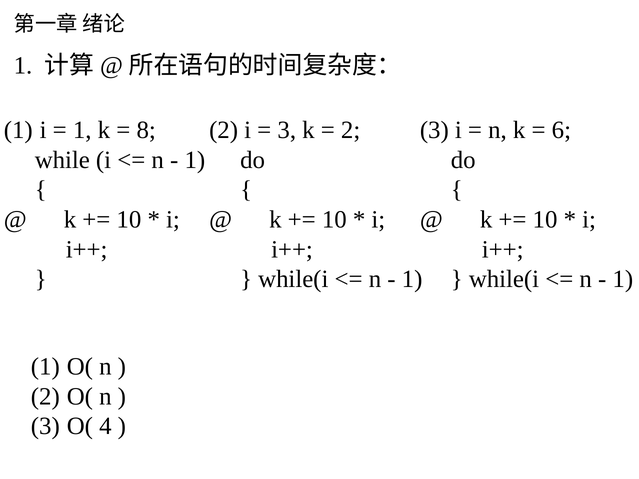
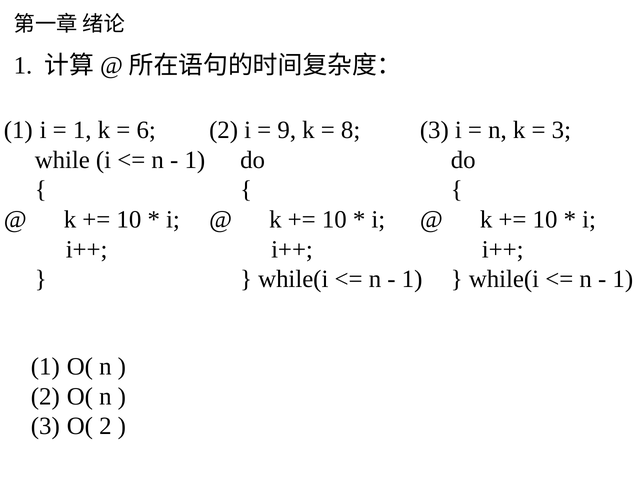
8: 8 -> 6
3 at (287, 130): 3 -> 9
2 at (351, 130): 2 -> 8
6 at (561, 130): 6 -> 3
O( 4: 4 -> 2
